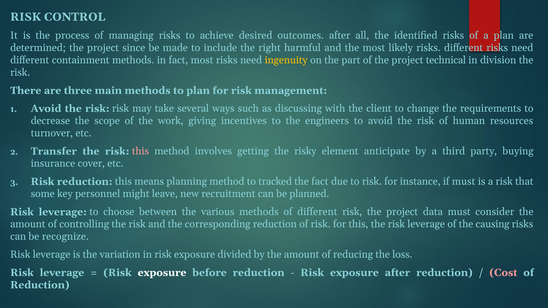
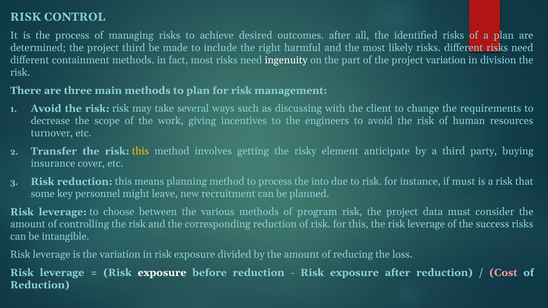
project since: since -> third
ingenuity colour: yellow -> white
project technical: technical -> variation
this at (140, 151) colour: pink -> yellow
to tracked: tracked -> process
the fact: fact -> into
of different: different -> program
causing: causing -> success
recognize: recognize -> intangible
